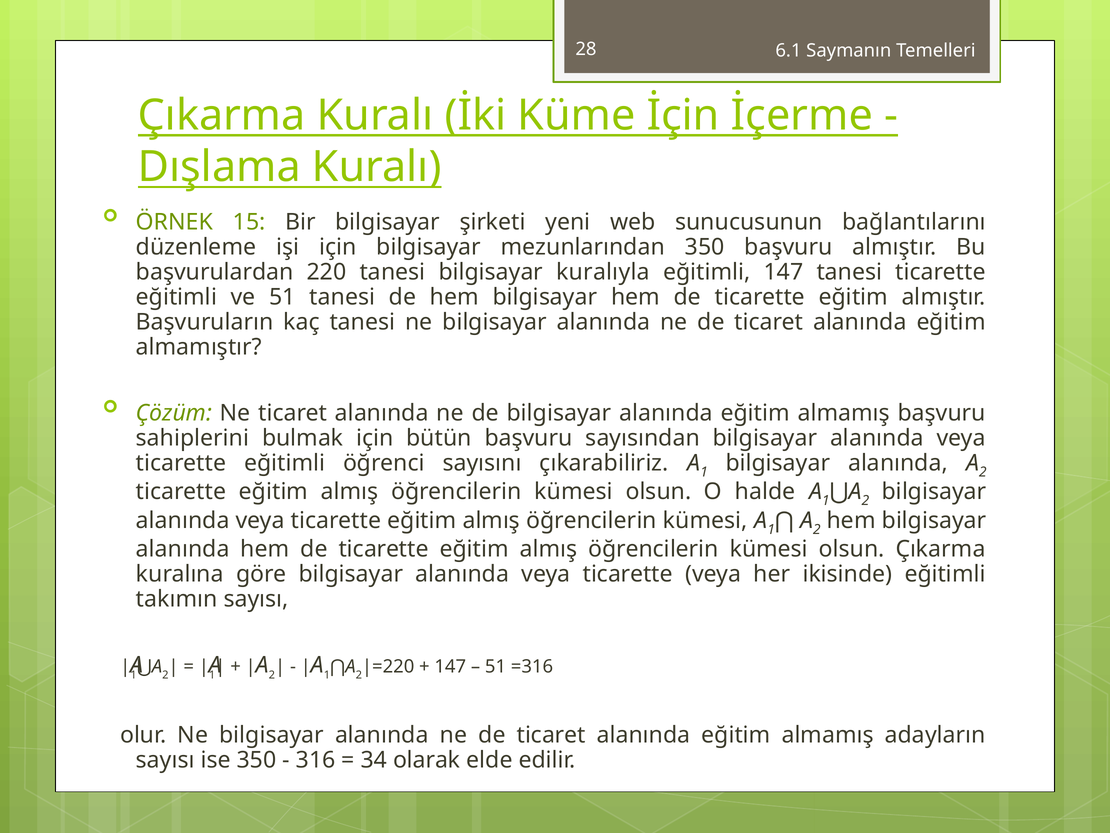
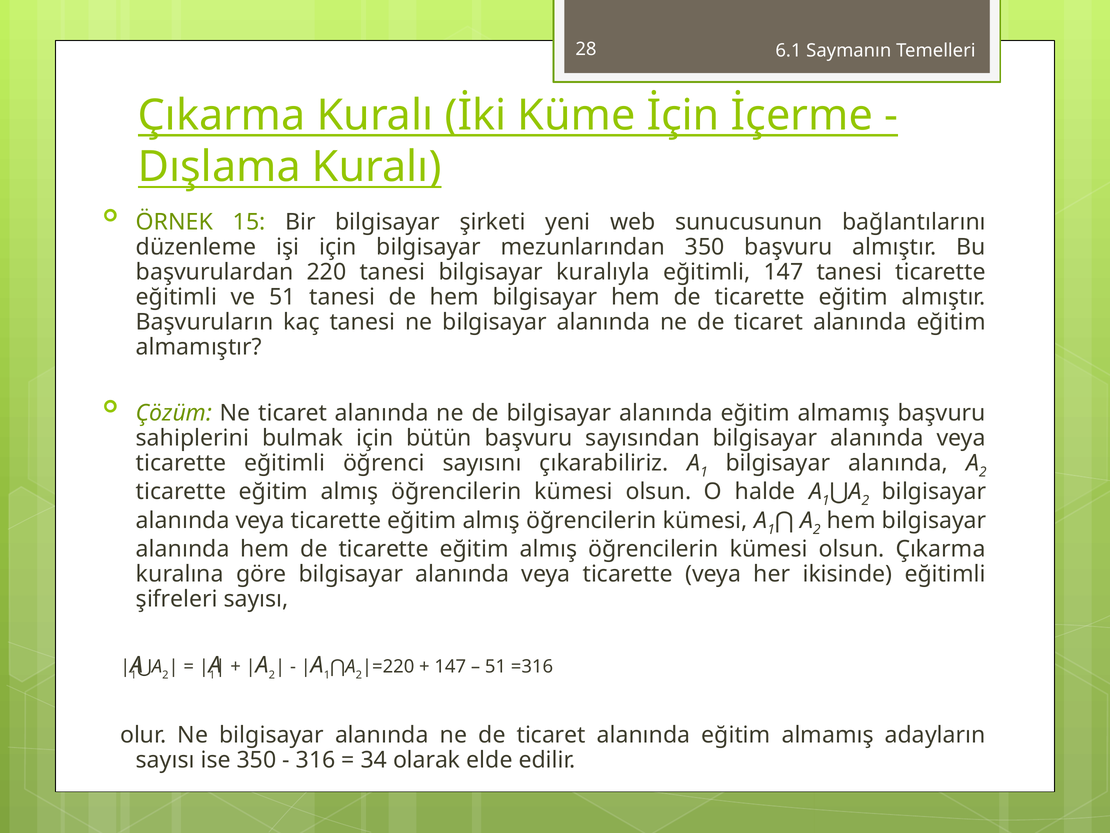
takımın: takımın -> şifreleri
